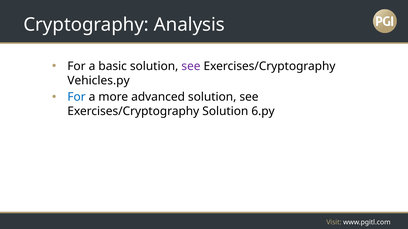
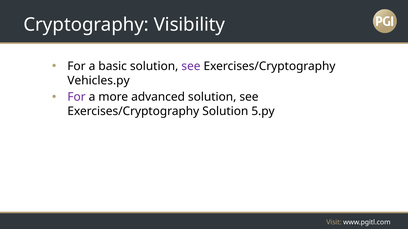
Analysis: Analysis -> Visibility
For at (76, 97) colour: blue -> purple
6.py: 6.py -> 5.py
